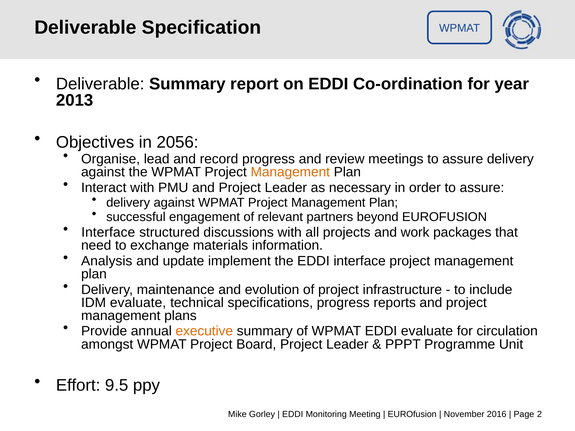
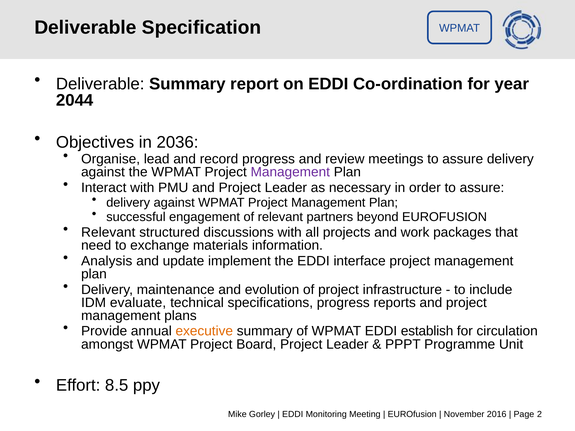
2013: 2013 -> 2044
2056: 2056 -> 2036
Management at (290, 172) colour: orange -> purple
Interface at (108, 232): Interface -> Relevant
EDDI evaluate: evaluate -> establish
9.5: 9.5 -> 8.5
